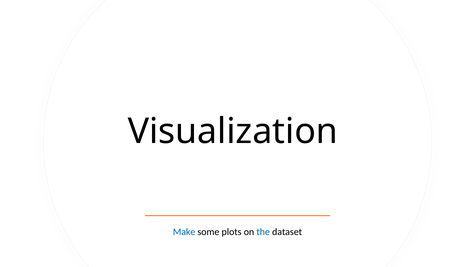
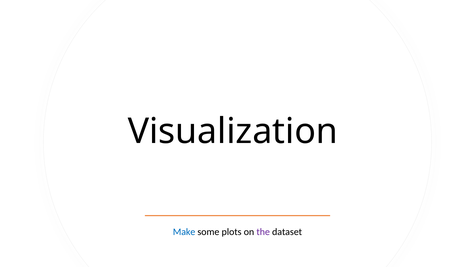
the colour: blue -> purple
